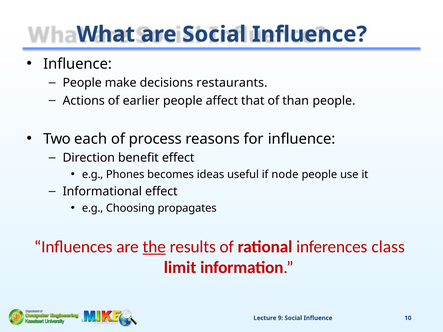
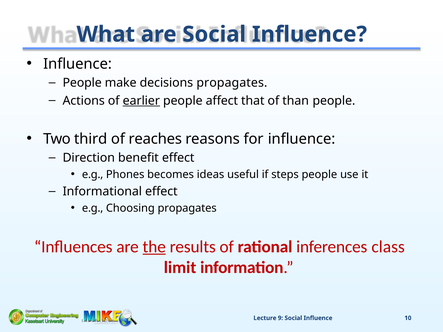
decisions restaurants: restaurants -> propagates
earlier underline: none -> present
each: each -> third
process: process -> reaches
node: node -> steps
